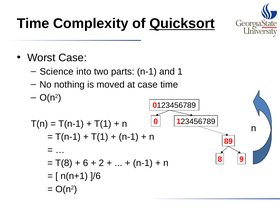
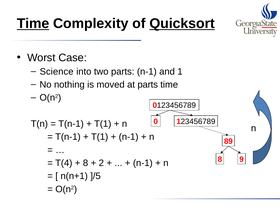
Time at (33, 24) underline: none -> present
at case: case -> parts
T(8: T(8 -> T(4
6 at (86, 163): 6 -> 8
]/6: ]/6 -> ]/5
